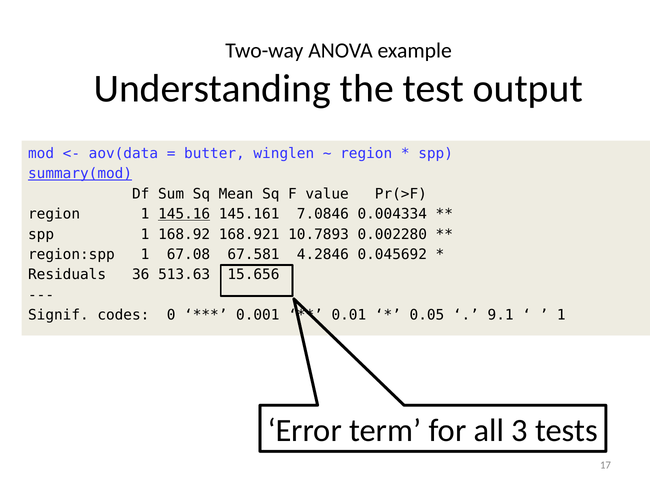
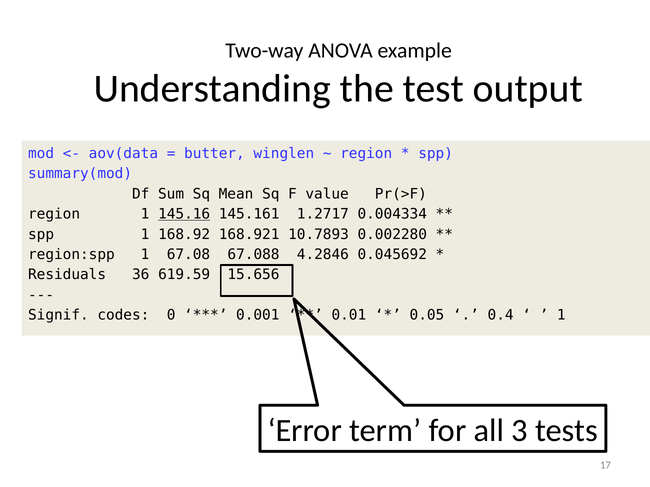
summary(mod underline: present -> none
7.0846: 7.0846 -> 1.2717
67.581: 67.581 -> 67.088
513.63: 513.63 -> 619.59
9.1: 9.1 -> 0.4
